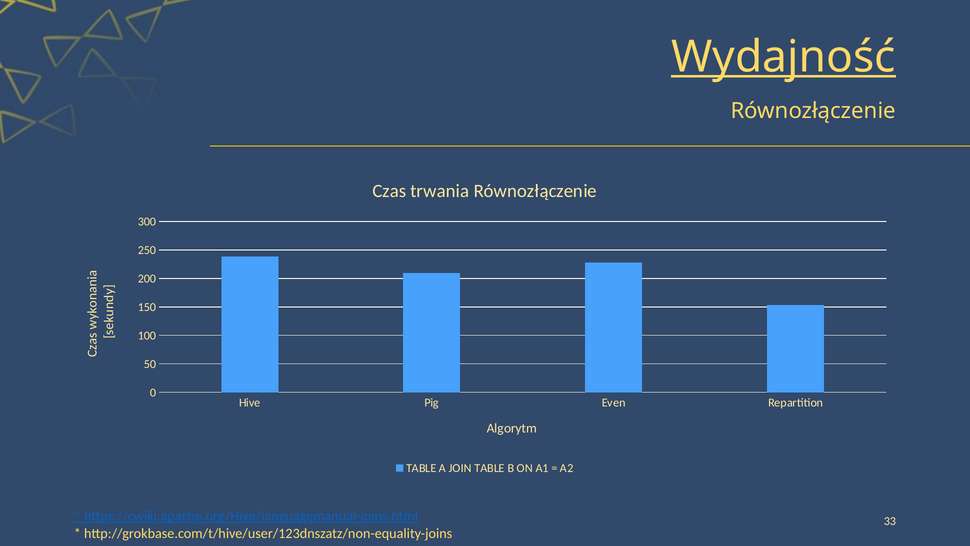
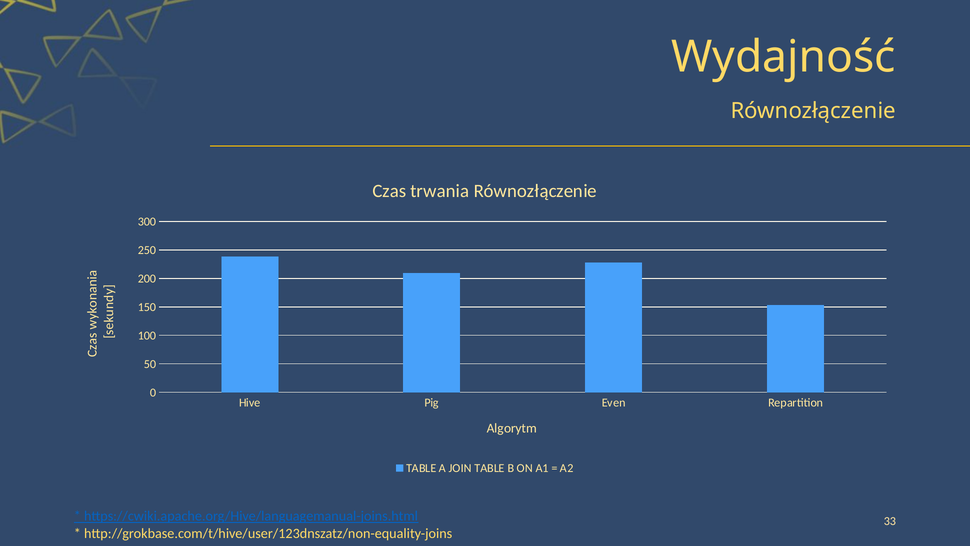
Wydajność underline: present -> none
